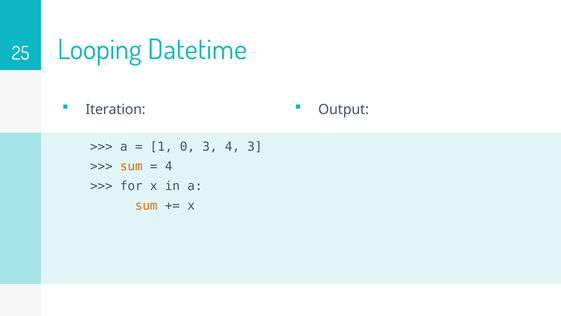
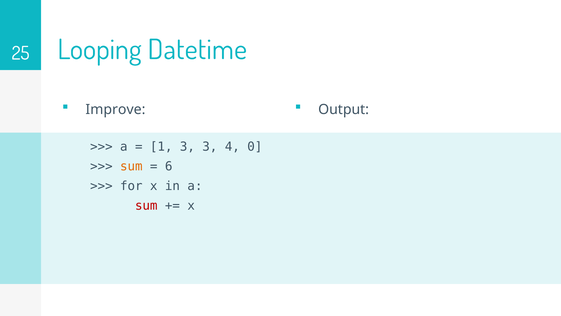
Iteration: Iteration -> Improve
1 0: 0 -> 3
4 3: 3 -> 0
4 at (169, 166): 4 -> 6
sum at (146, 205) colour: orange -> red
